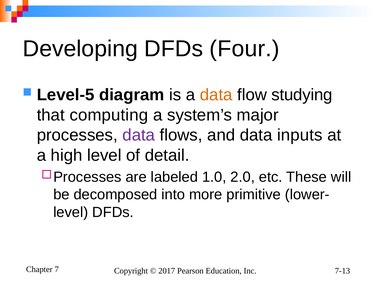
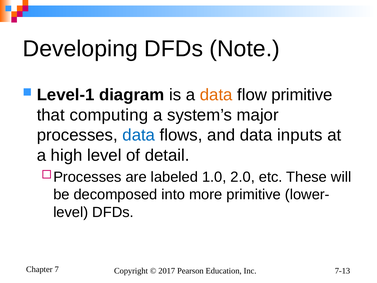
Four: Four -> Note
Level-5: Level-5 -> Level-1
flow studying: studying -> primitive
data at (139, 135) colour: purple -> blue
